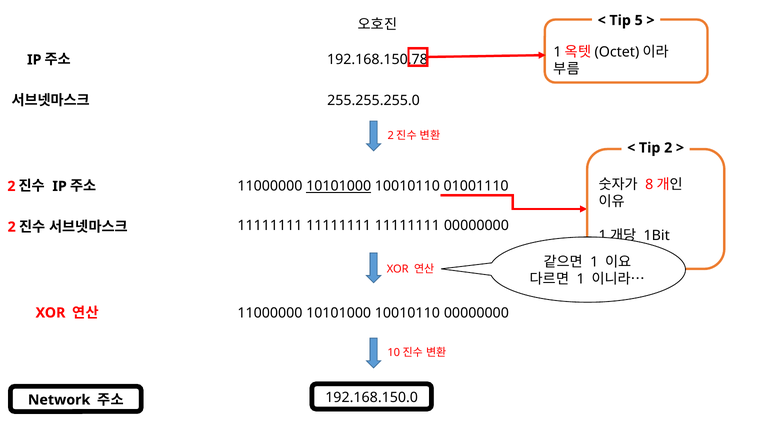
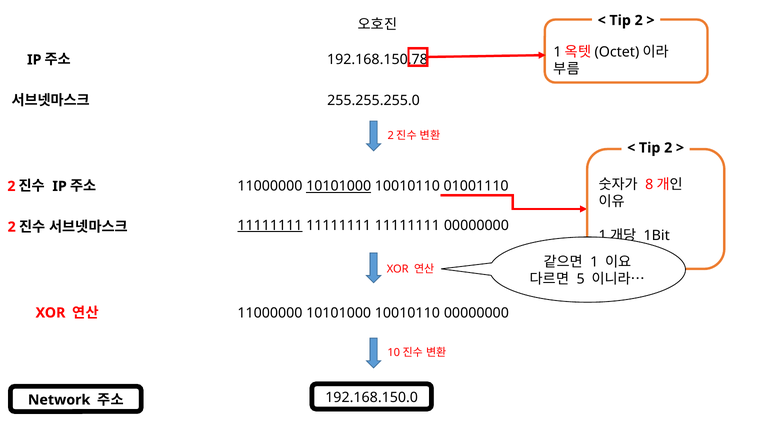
5 at (639, 20): 5 -> 2
11111111 at (270, 225) underline: none -> present
1 at (581, 279): 1 -> 5
